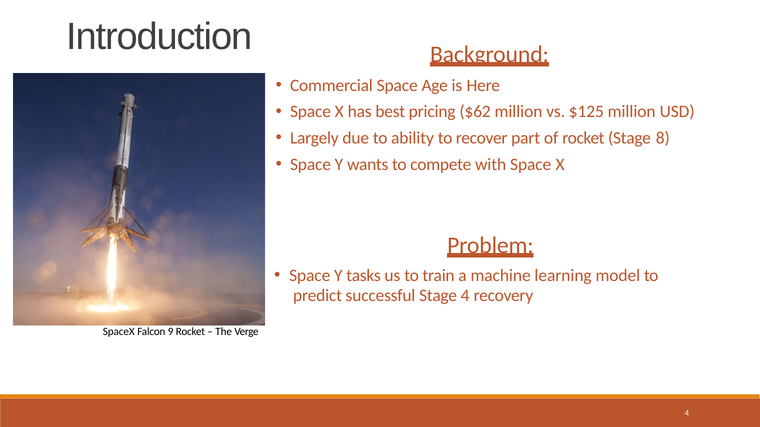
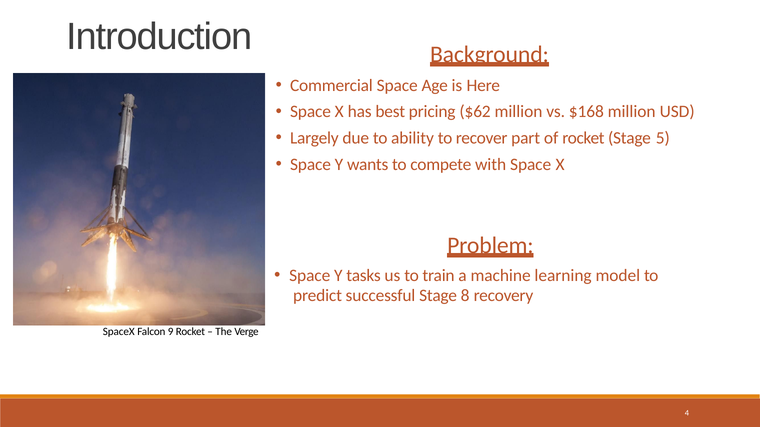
$125: $125 -> $168
8: 8 -> 5
Stage 4: 4 -> 8
